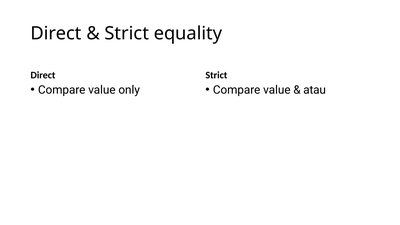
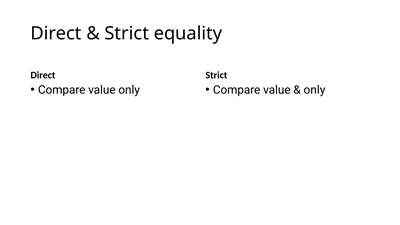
atau at (315, 90): atau -> only
